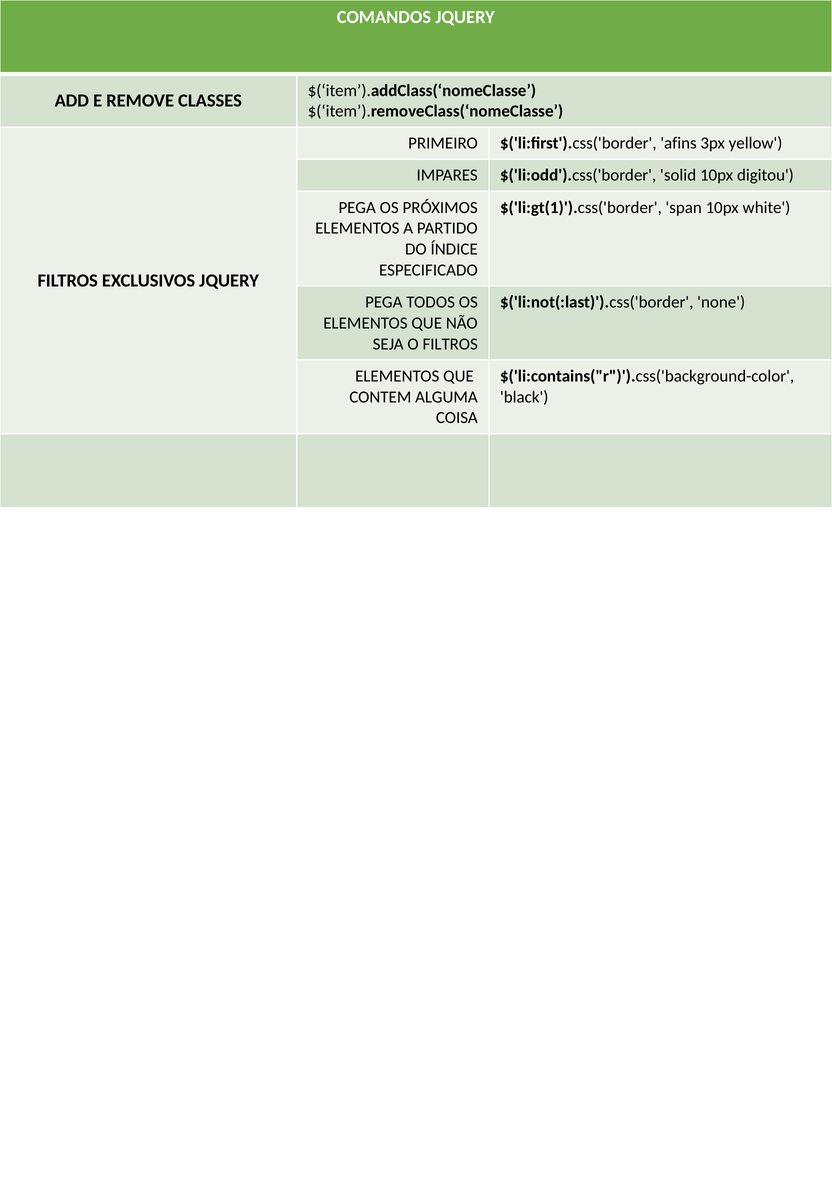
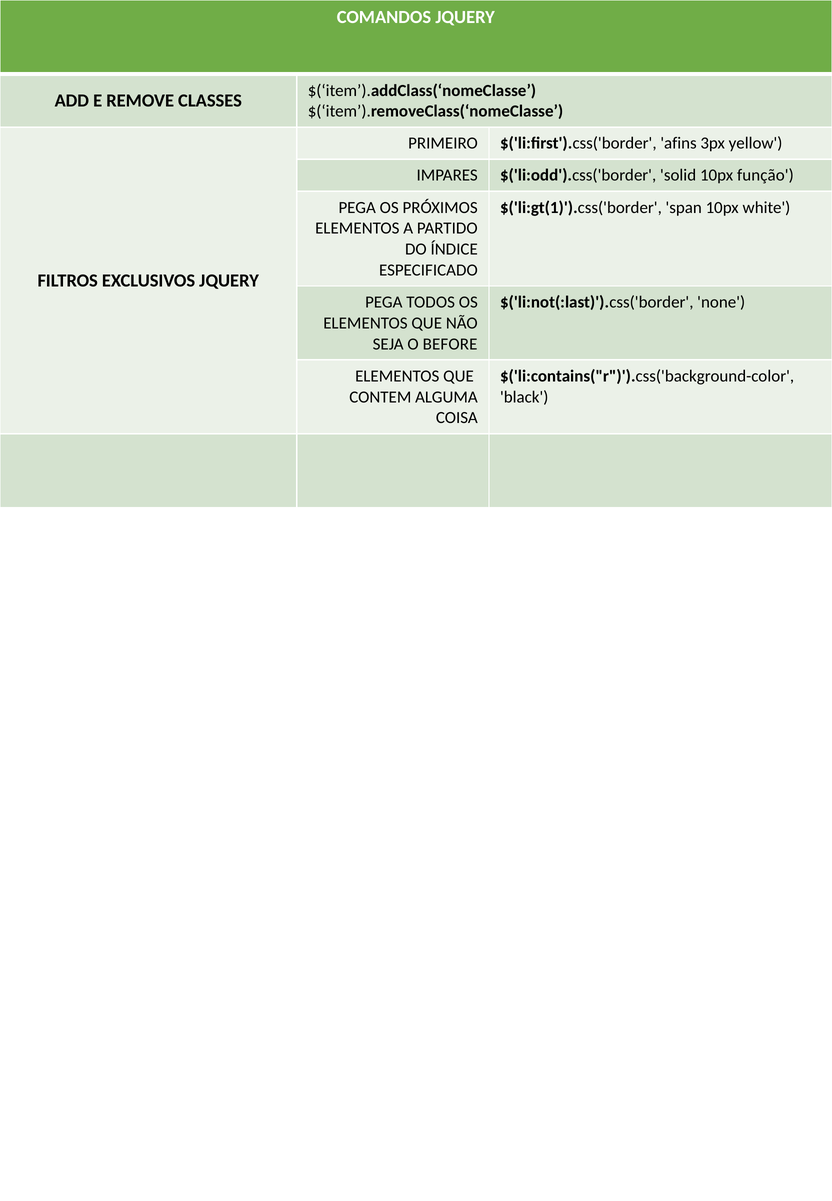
digitou: digitou -> função
O FILTROS: FILTROS -> BEFORE
